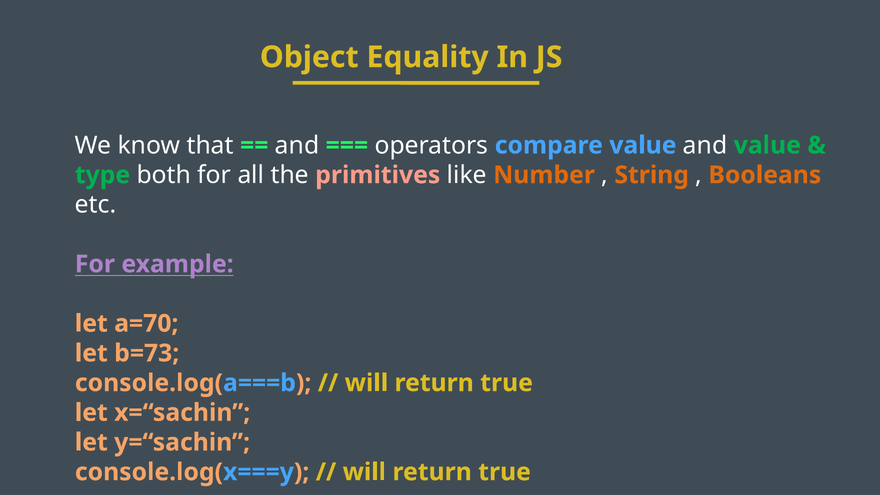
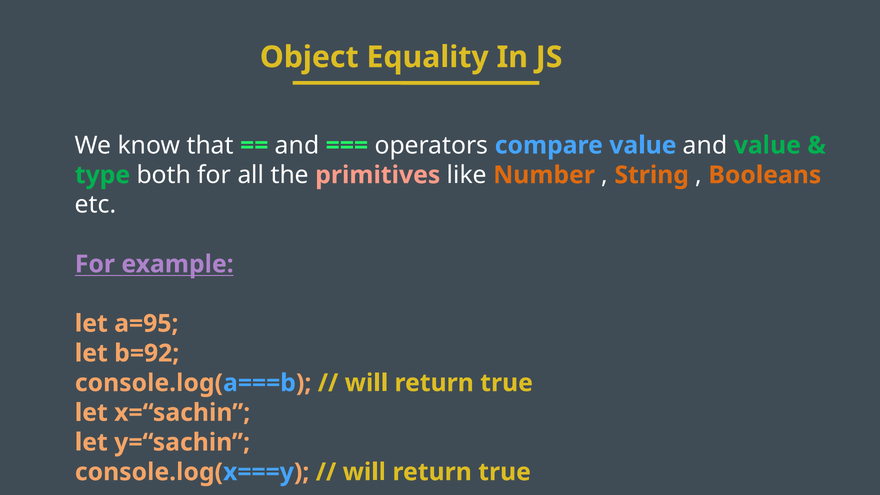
a=70: a=70 -> a=95
b=73: b=73 -> b=92
